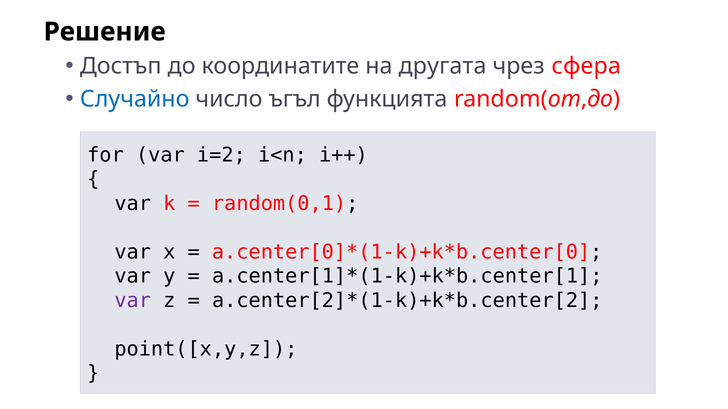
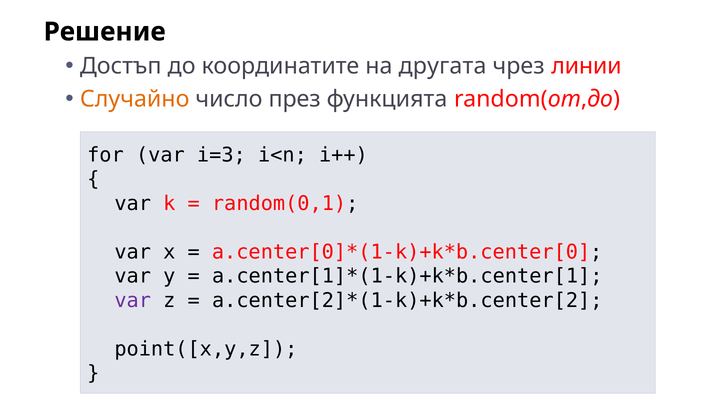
сфера: сфера -> линии
Случайно colour: blue -> orange
ъгъл: ъгъл -> през
i=2: i=2 -> i=3
